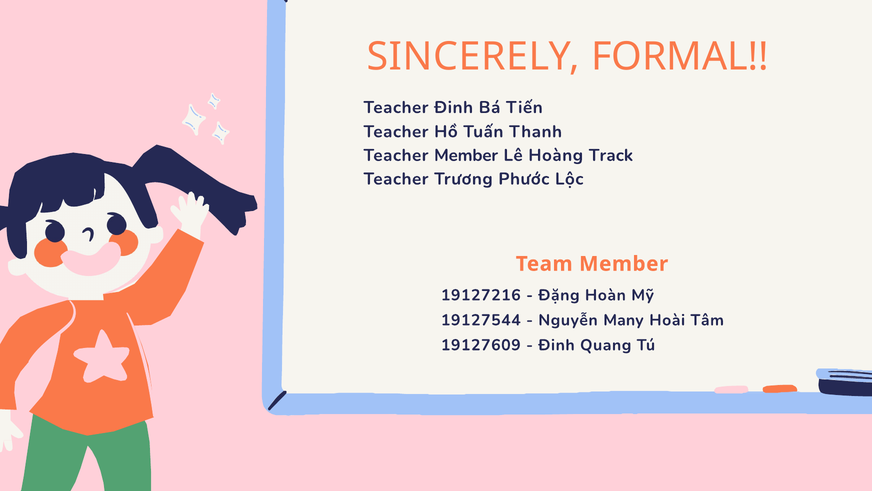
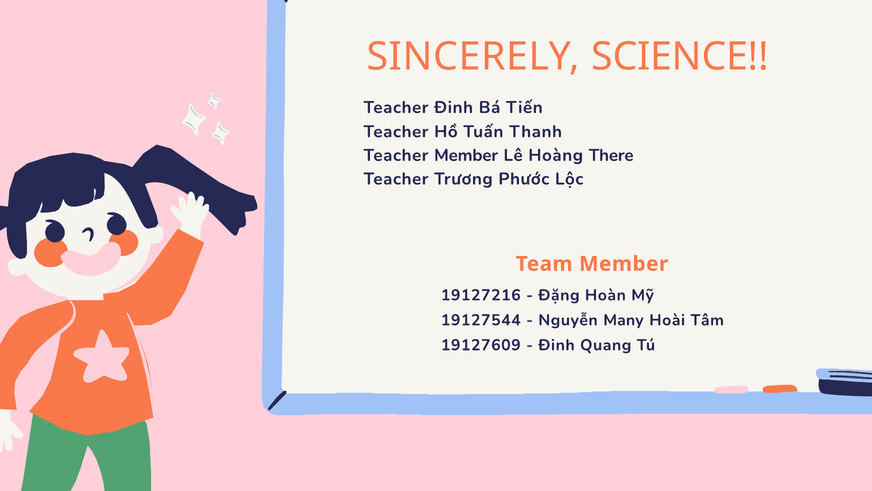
FORMAL: FORMAL -> SCIENCE
Track: Track -> There
